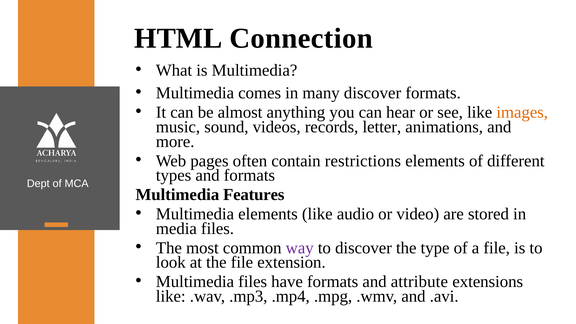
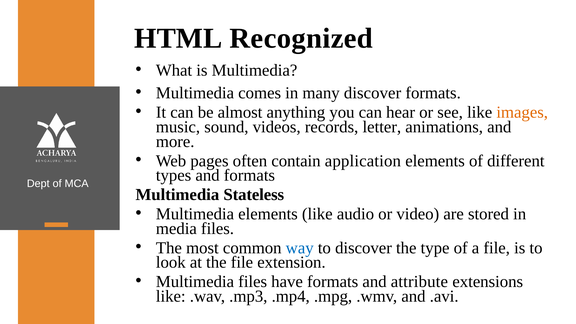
Connection: Connection -> Recognized
restrictions: restrictions -> application
Features: Features -> Stateless
way colour: purple -> blue
